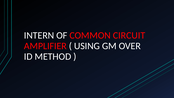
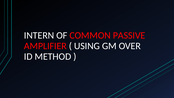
CIRCUIT: CIRCUIT -> PASSIVE
